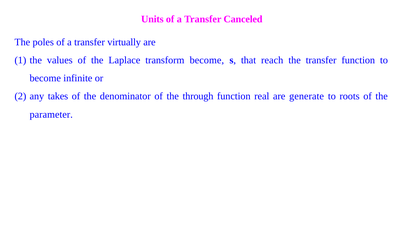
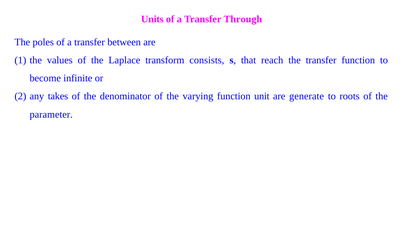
Canceled: Canceled -> Through
virtually: virtually -> between
transform become: become -> consists
through: through -> varying
real: real -> unit
